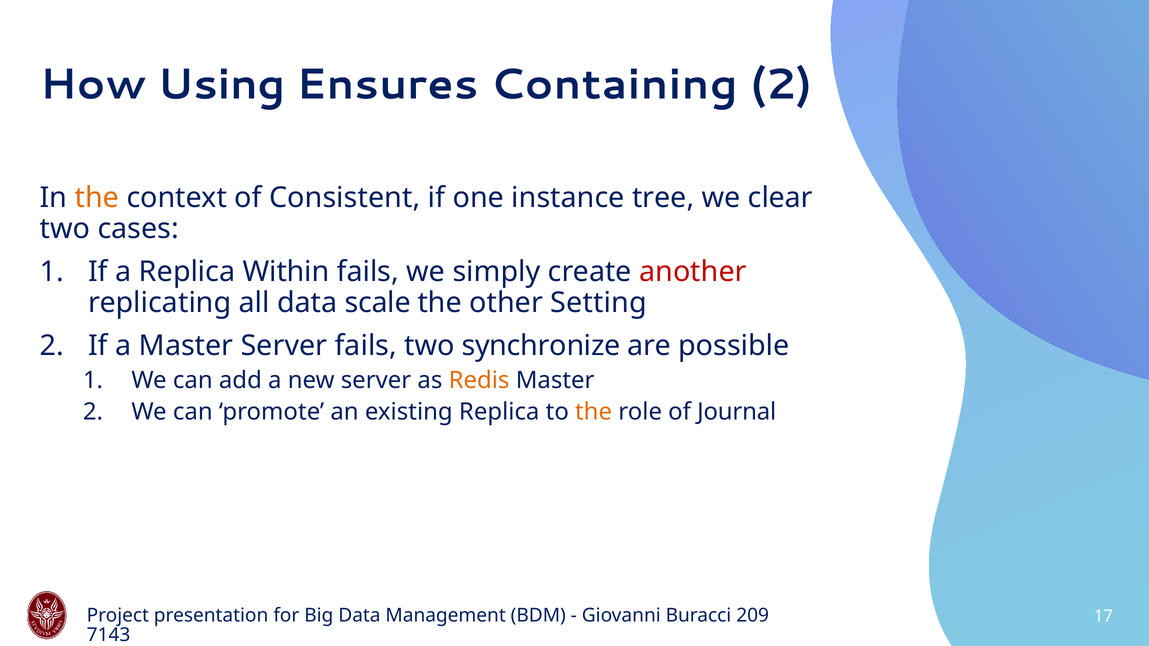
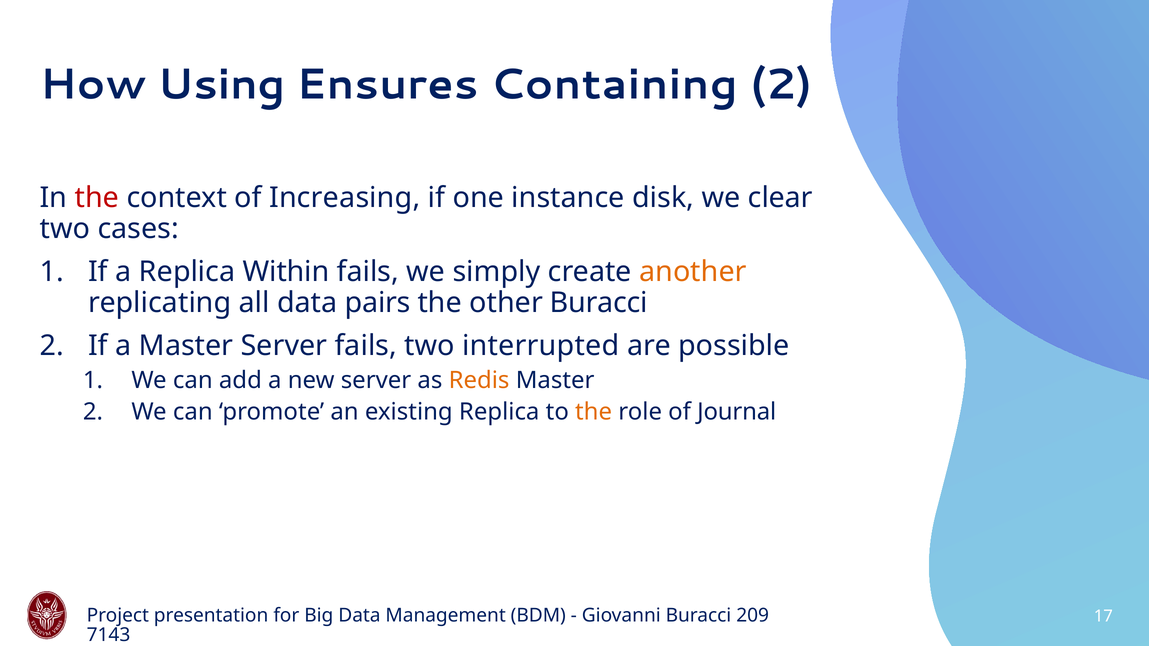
the at (97, 198) colour: orange -> red
Consistent: Consistent -> Increasing
tree: tree -> disk
another colour: red -> orange
scale: scale -> pairs
other Setting: Setting -> Buracci
synchronize: synchronize -> interrupted
